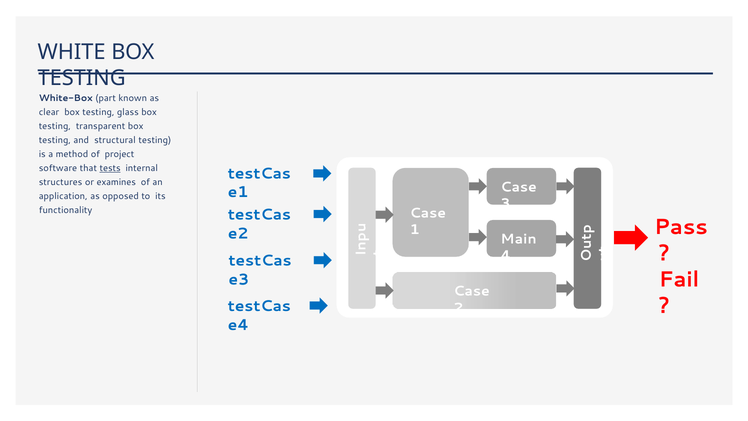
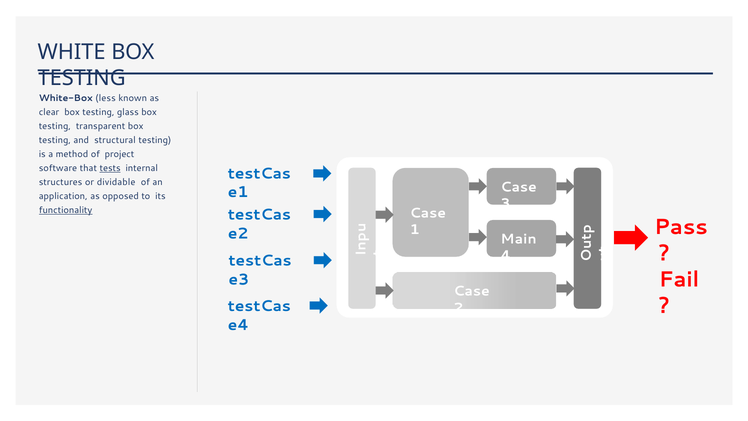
part: part -> less
examines: examines -> dividable
functionality underline: none -> present
